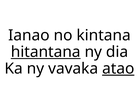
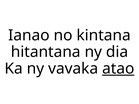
hitantana underline: present -> none
